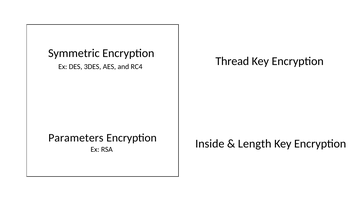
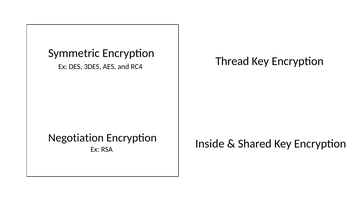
Parameters: Parameters -> Negotiation
Length: Length -> Shared
